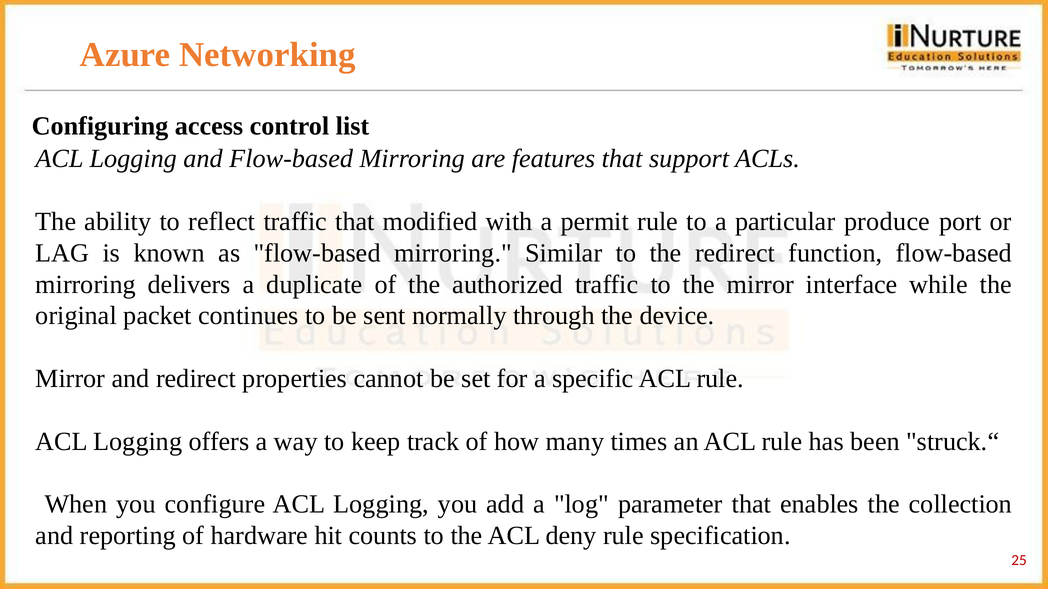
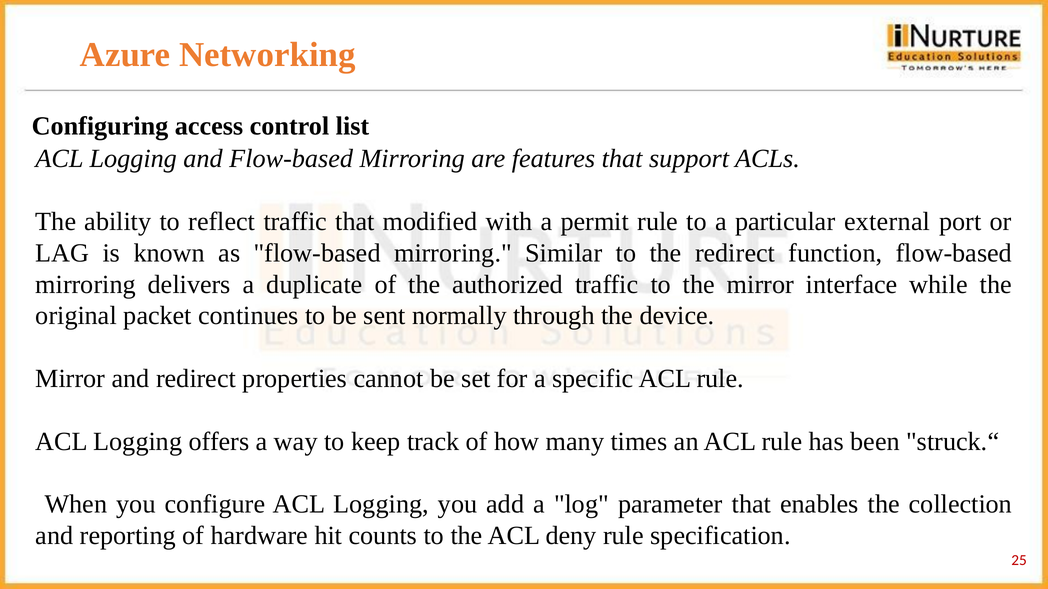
produce: produce -> external
